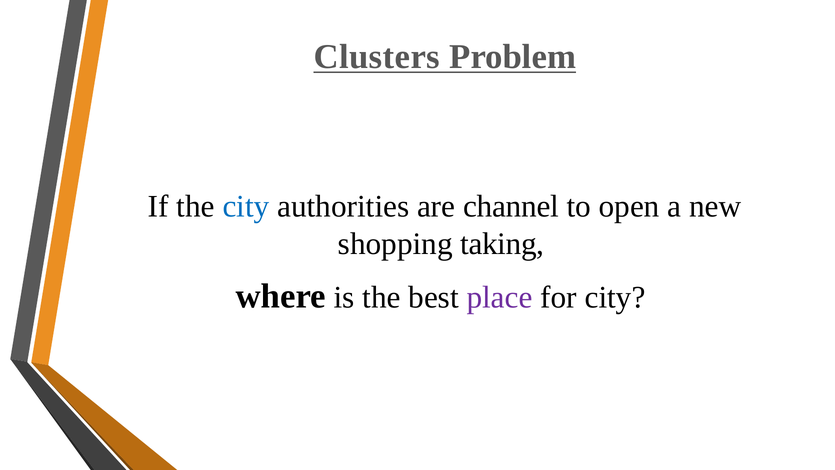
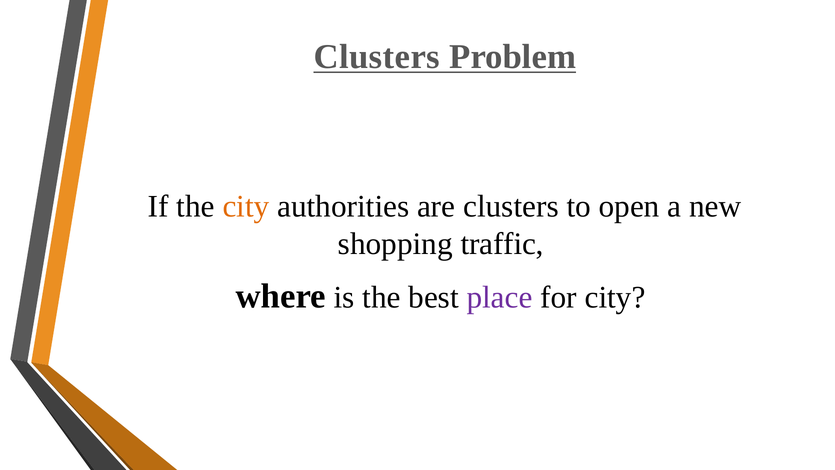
city at (246, 206) colour: blue -> orange
are channel: channel -> clusters
taking: taking -> traffic
